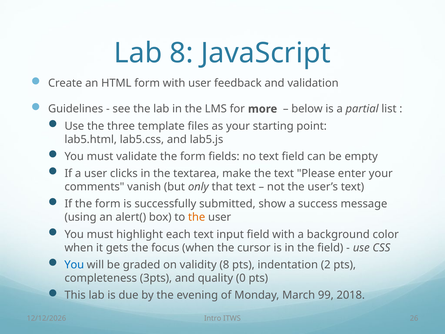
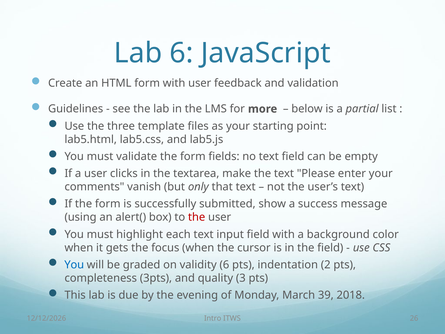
Lab 8: 8 -> 6
the at (197, 217) colour: orange -> red
validity 8: 8 -> 6
0: 0 -> 3
99: 99 -> 39
